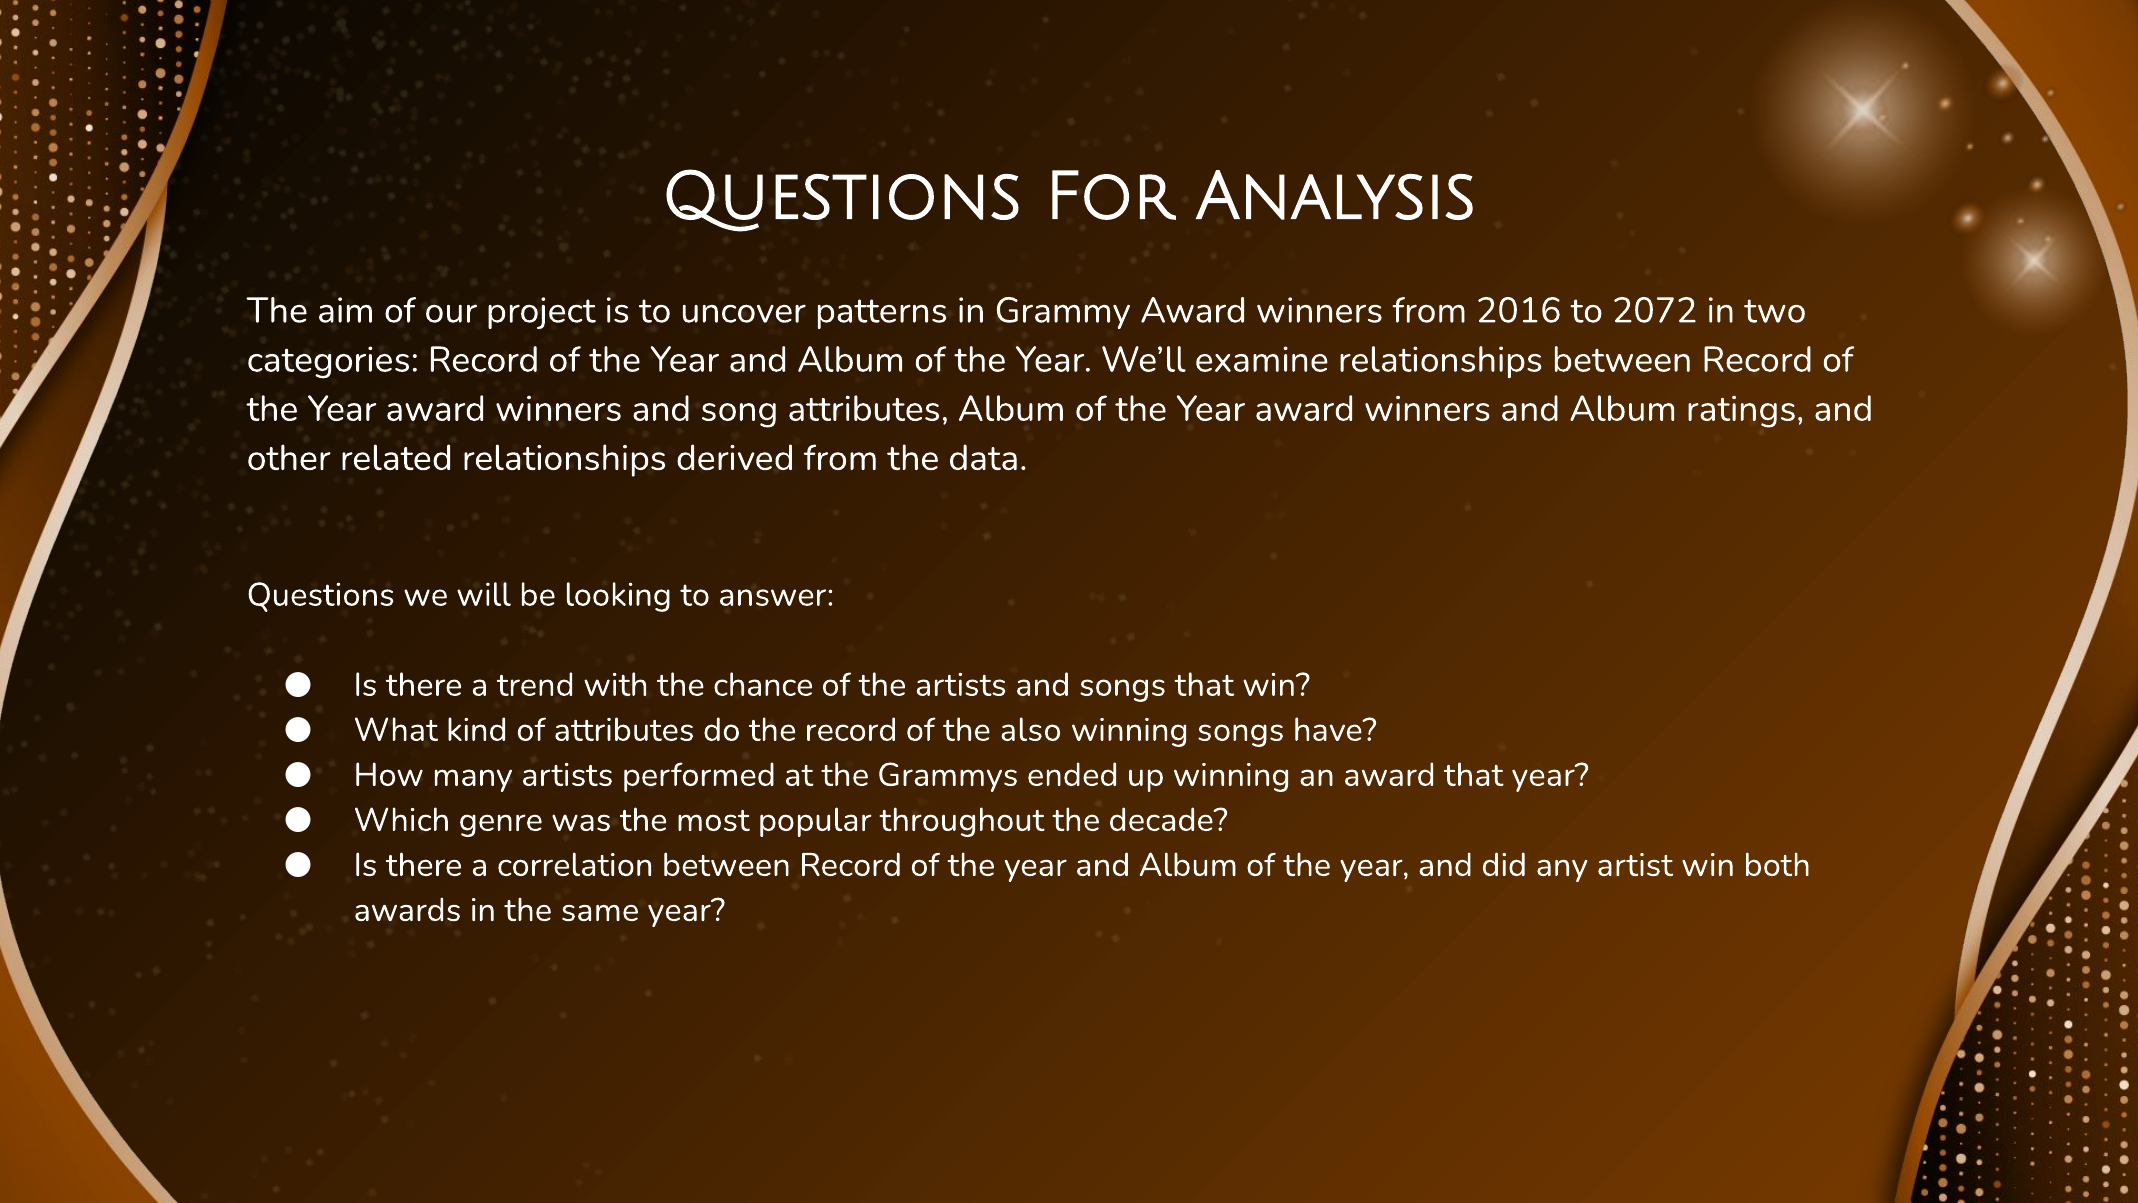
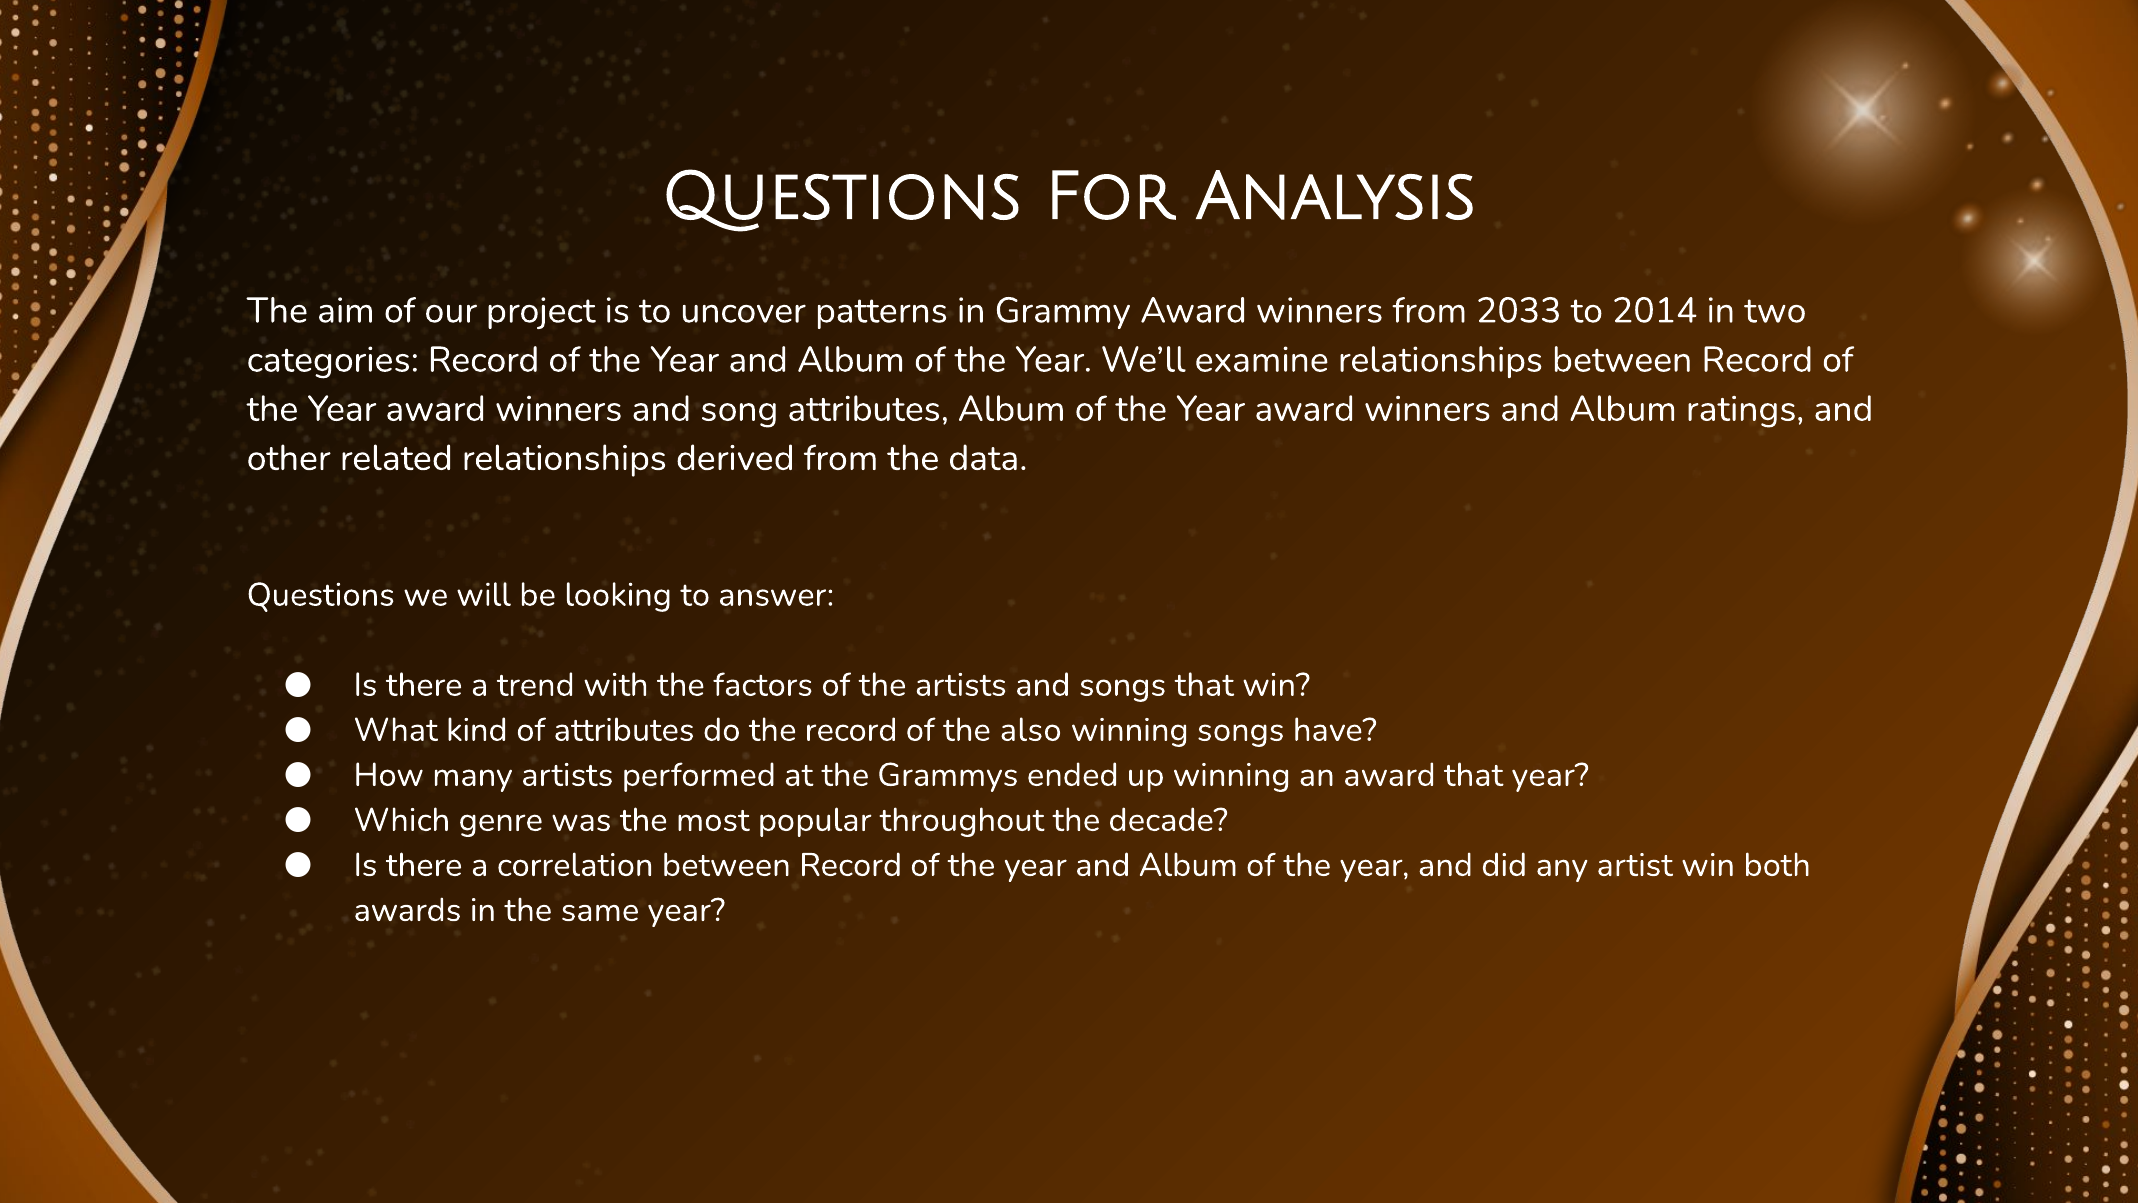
2016: 2016 -> 2033
2072: 2072 -> 2014
chance: chance -> factors
